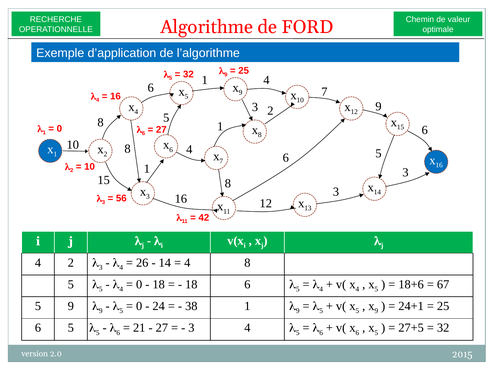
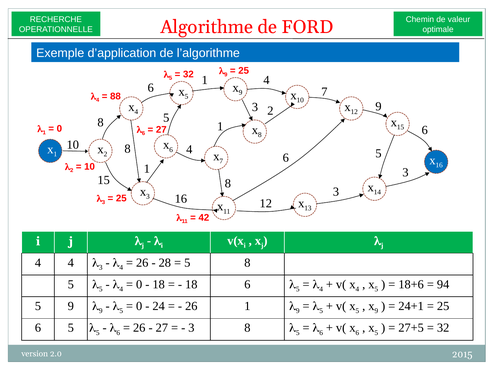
16 at (115, 96): 16 -> 88
56 at (121, 199): 56 -> 25
2 at (71, 263): 2 -> 4
14 at (165, 263): 14 -> 28
4 at (187, 263): 4 -> 5
67: 67 -> 94
38 at (191, 307): 38 -> 26
21 at (139, 328): 21 -> 26
3 4: 4 -> 8
